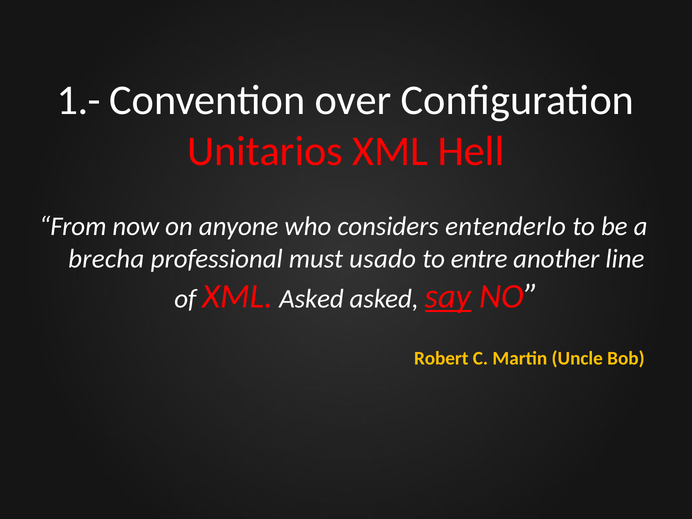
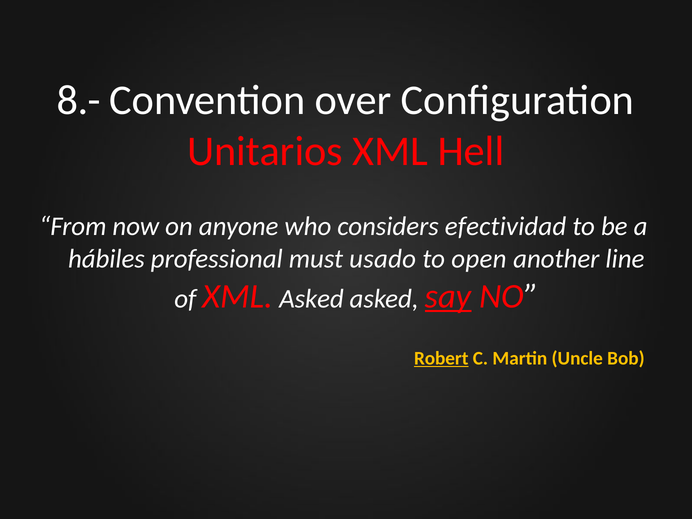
1.-: 1.- -> 8.-
entenderlo: entenderlo -> efectividad
brecha: brecha -> hábiles
entre: entre -> open
Robert underline: none -> present
